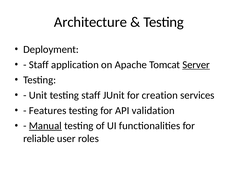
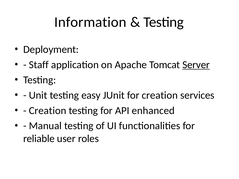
Architecture: Architecture -> Information
testing staff: staff -> easy
Features at (48, 111): Features -> Creation
validation: validation -> enhanced
Manual underline: present -> none
